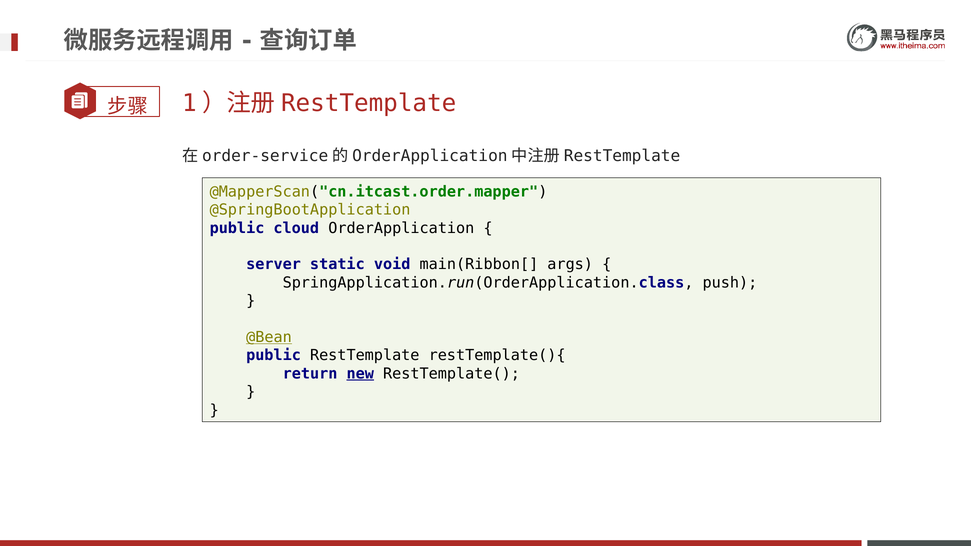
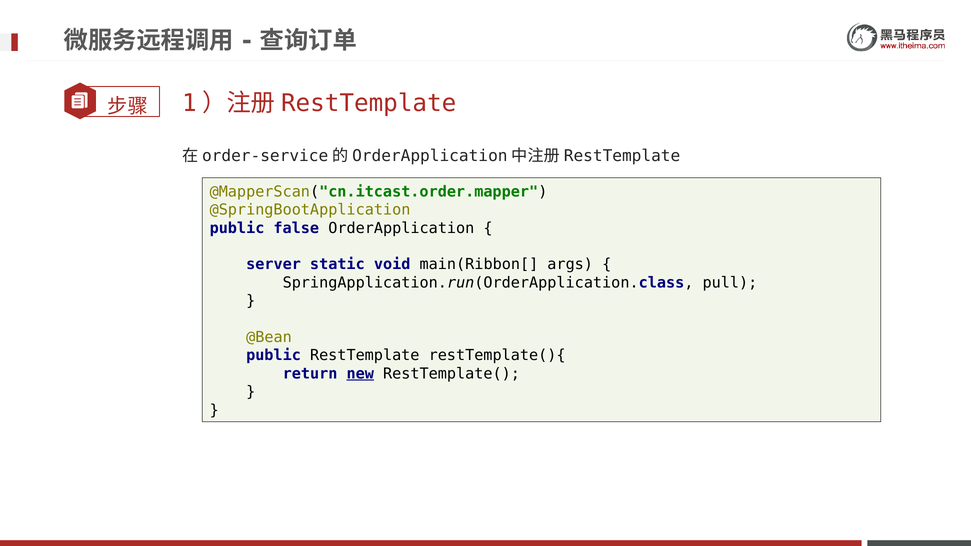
cloud: cloud -> false
push: push -> pull
@Bean underline: present -> none
